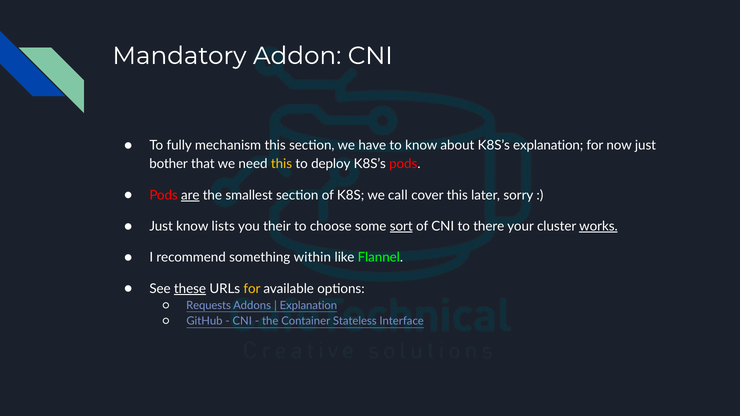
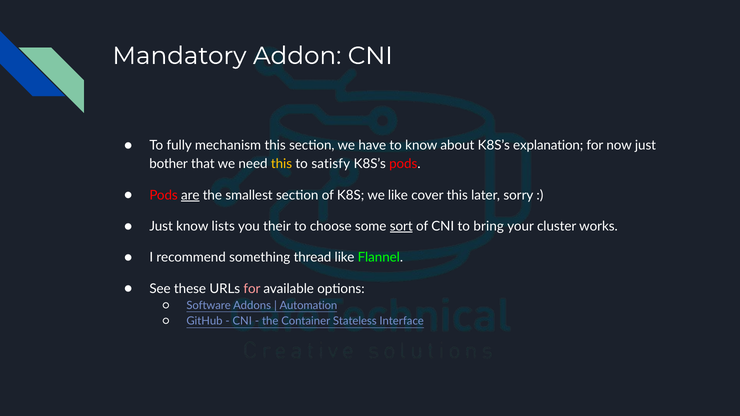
deploy: deploy -> satisfy
we call: call -> like
there: there -> bring
works underline: present -> none
within: within -> thread
these underline: present -> none
for at (252, 289) colour: yellow -> pink
Requests: Requests -> Software
Explanation at (308, 306): Explanation -> Automation
